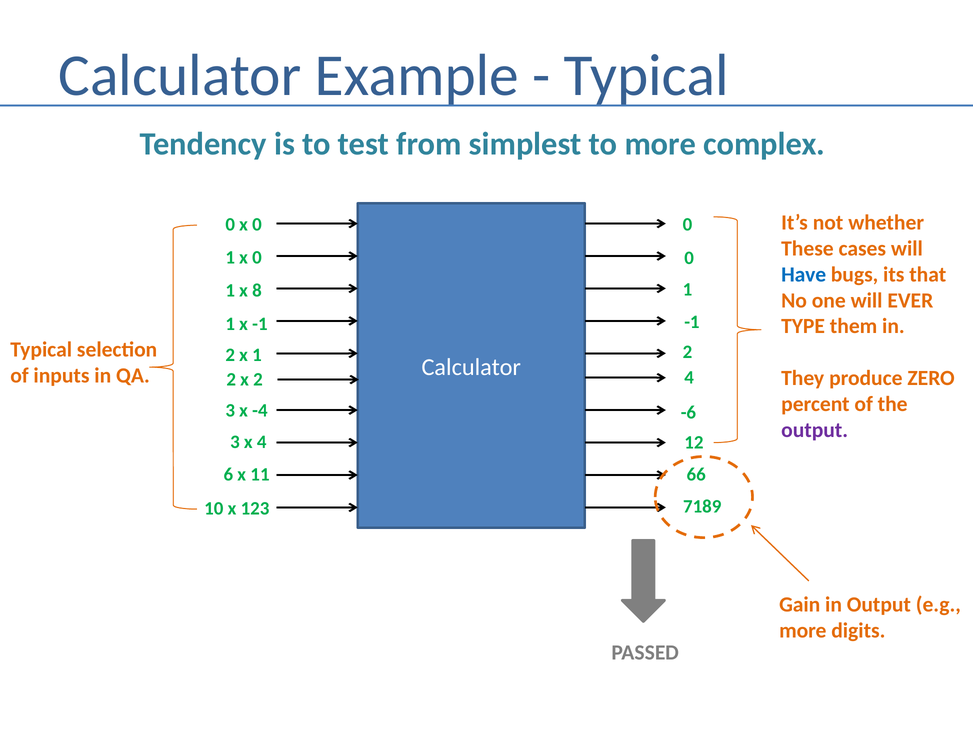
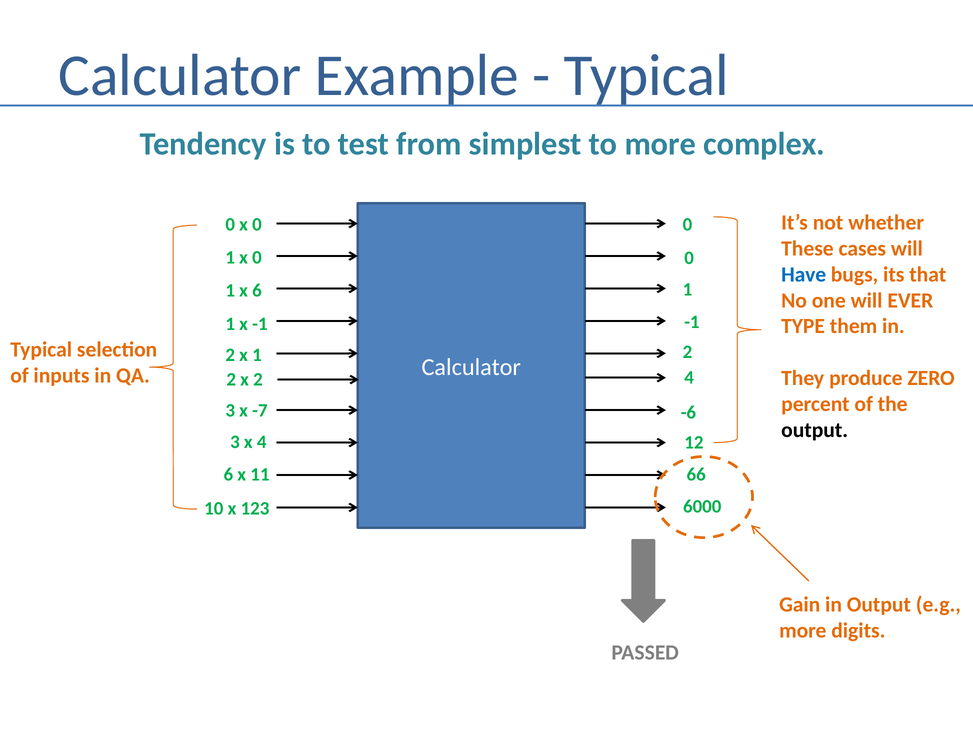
x 8: 8 -> 6
-4: -4 -> -7
output at (815, 430) colour: purple -> black
7189: 7189 -> 6000
